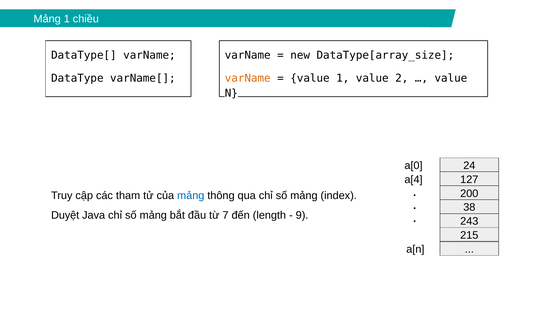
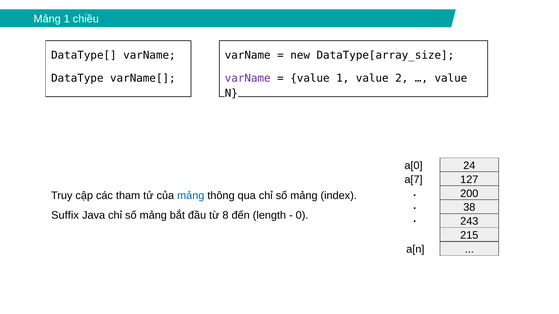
varName at (248, 78) colour: orange -> purple
a[4: a[4 -> a[7
Duyệt: Duyệt -> Suffix
7: 7 -> 8
9: 9 -> 0
